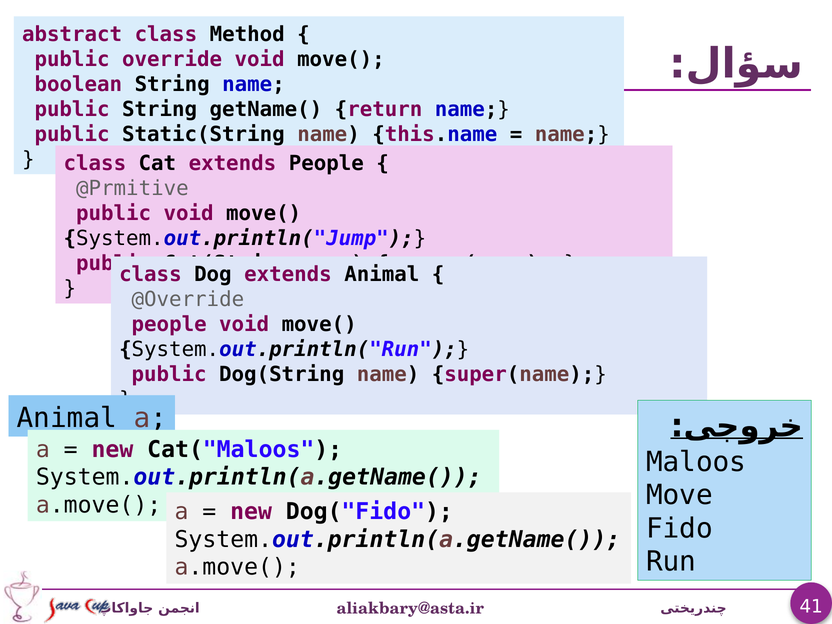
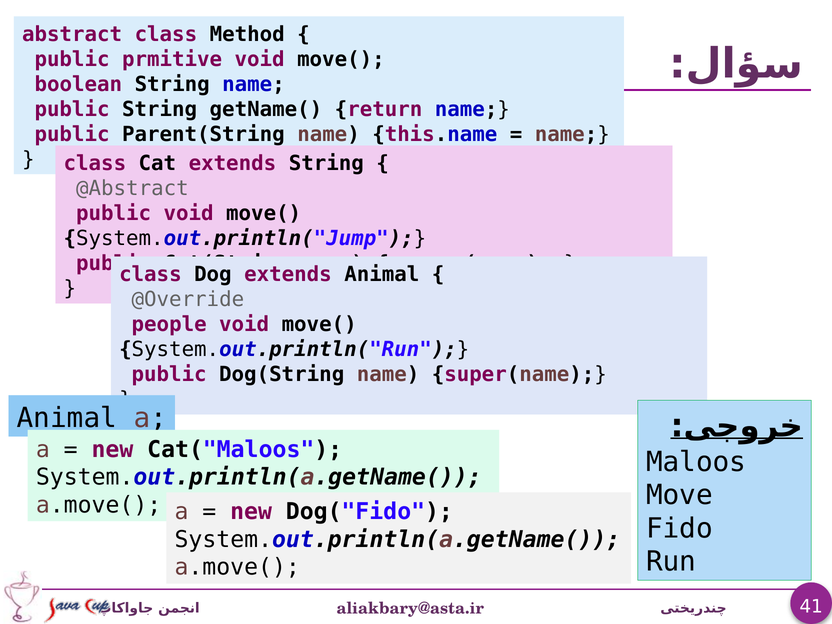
override: override -> prmitive
Static(String: Static(String -> Parent(String
extends People: People -> String
@Prmitive: @Prmitive -> @Abstract
